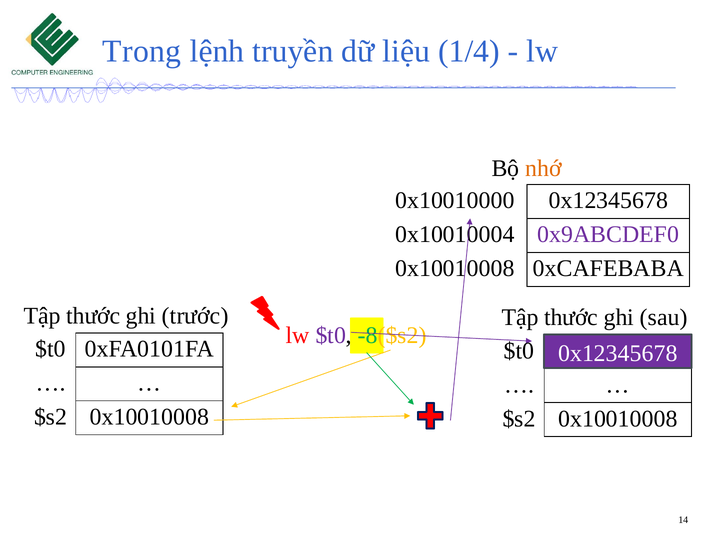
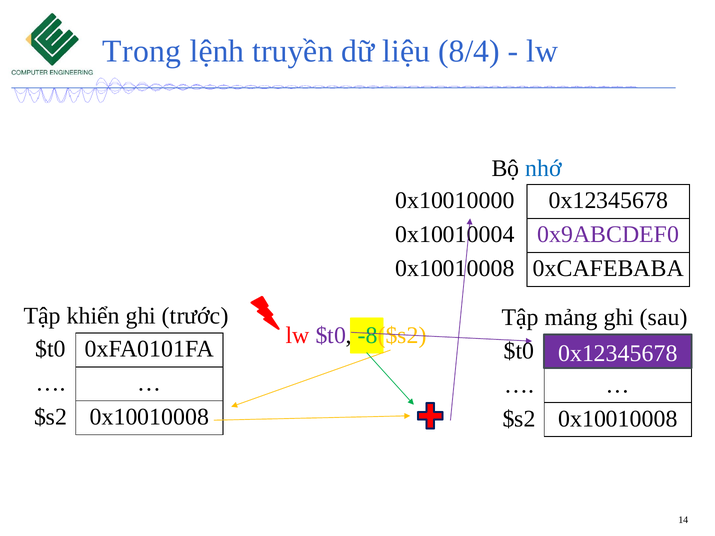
1/4: 1/4 -> 8/4
nhớ colour: orange -> blue
thước at (93, 316): thước -> khiển
thước at (571, 318): thước -> mảng
